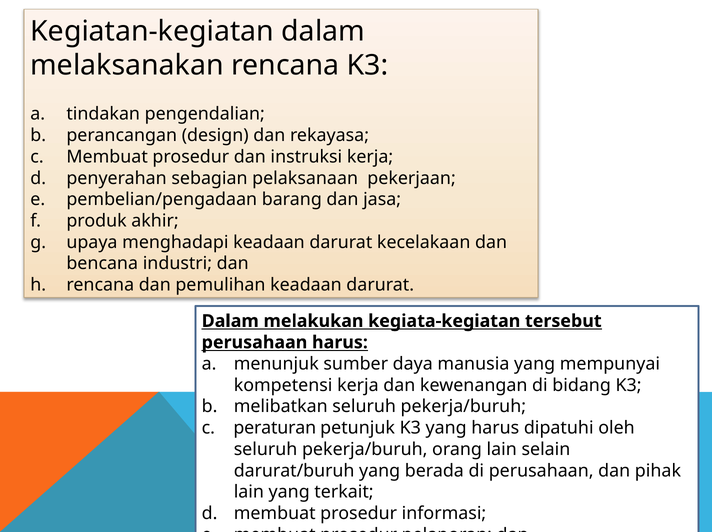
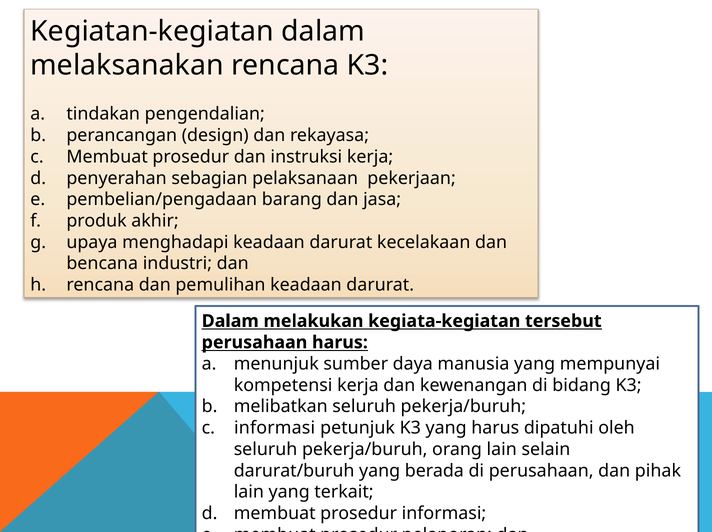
peraturan at (275, 428): peraturan -> informasi
